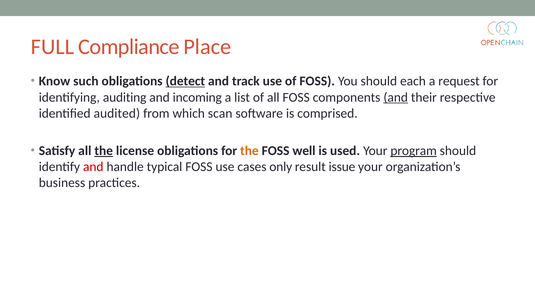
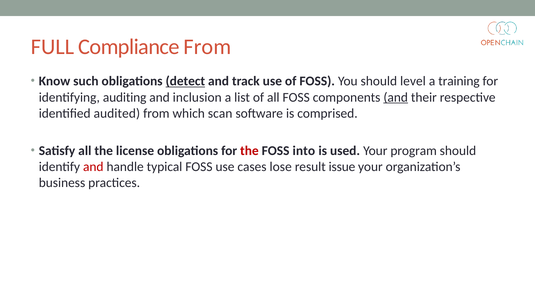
Compliance Place: Place -> From
each: each -> level
request: request -> training
incoming: incoming -> inclusion
the at (104, 151) underline: present -> none
the at (249, 151) colour: orange -> red
well: well -> into
program underline: present -> none
only: only -> lose
